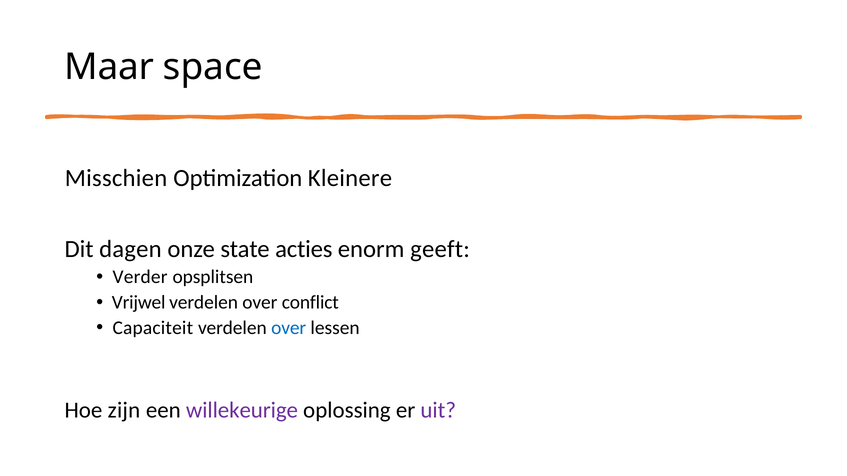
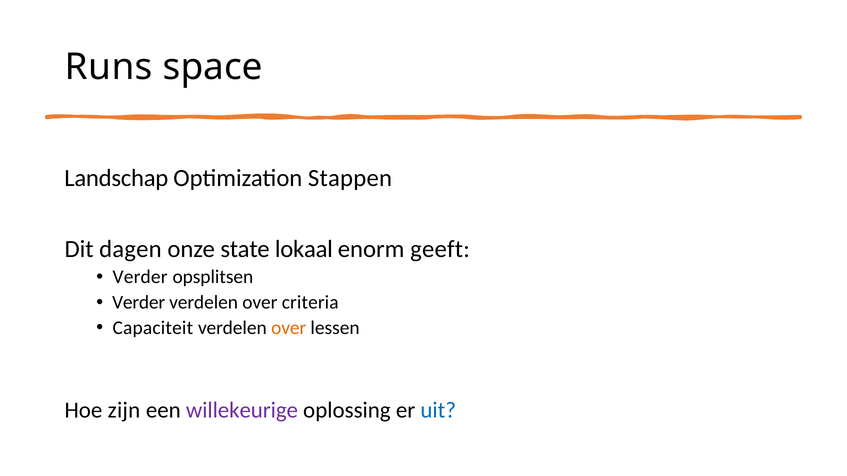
Maar: Maar -> Runs
Misschien: Misschien -> Landschap
Kleinere: Kleinere -> Stappen
acties: acties -> lokaal
Vrijwel at (139, 303): Vrijwel -> Verder
conflict: conflict -> criteria
over at (289, 328) colour: blue -> orange
uit colour: purple -> blue
